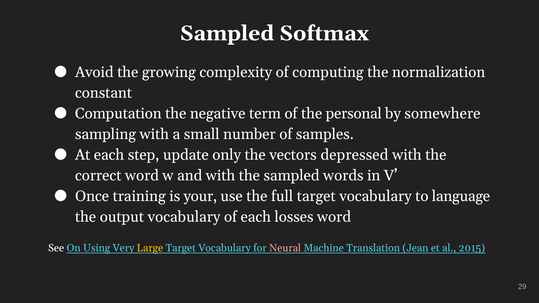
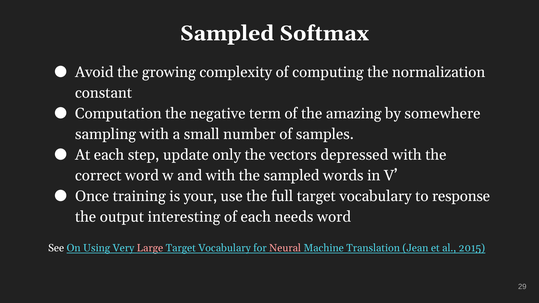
personal: personal -> amazing
language: language -> response
output vocabulary: vocabulary -> interesting
losses: losses -> needs
Large colour: yellow -> pink
